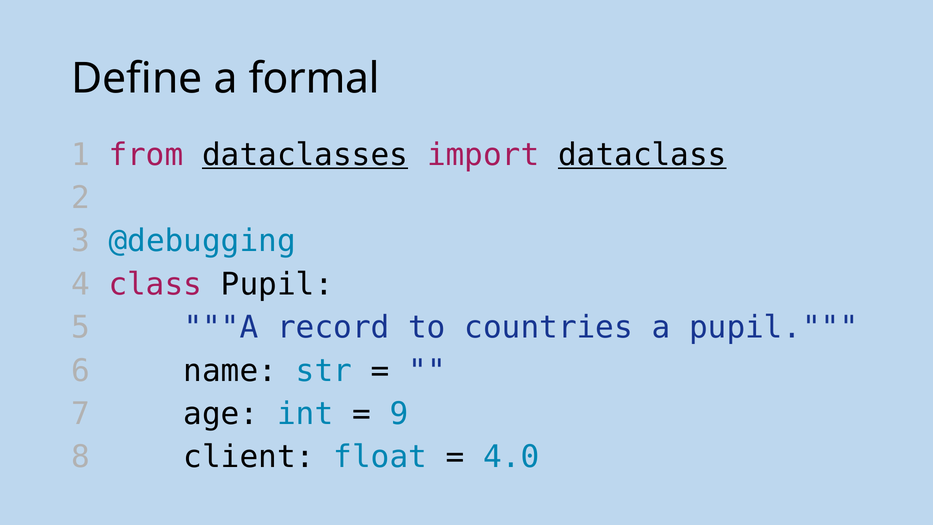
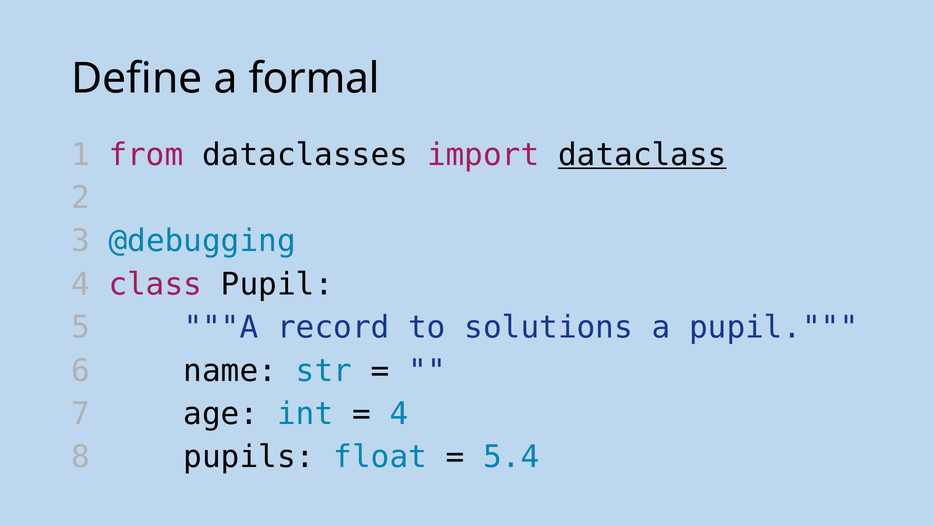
dataclasses underline: present -> none
countries: countries -> solutions
9 at (399, 414): 9 -> 4
client: client -> pupils
4.0: 4.0 -> 5.4
